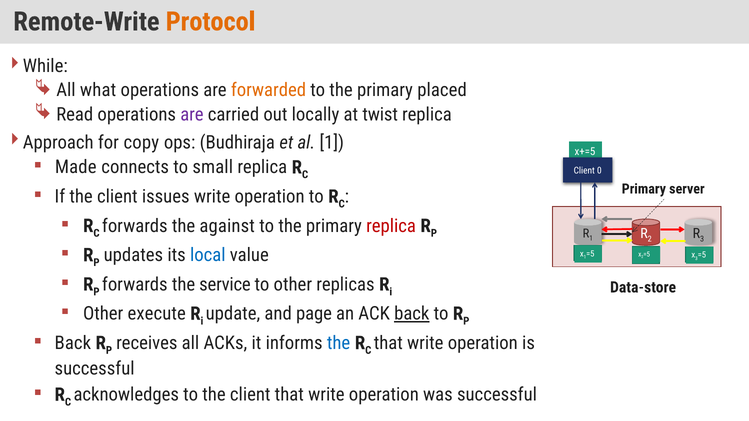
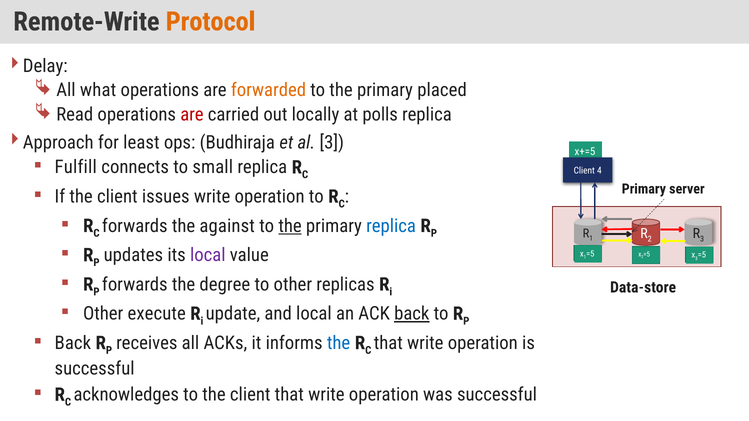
While: While -> Delay
are at (192, 114) colour: purple -> red
twist: twist -> polls
copy: copy -> least
al 1: 1 -> 3
Made: Made -> Fulfill
0: 0 -> 4
the at (290, 226) underline: none -> present
replica at (391, 226) colour: red -> blue
local at (208, 255) colour: blue -> purple
service: service -> degree
and page: page -> local
